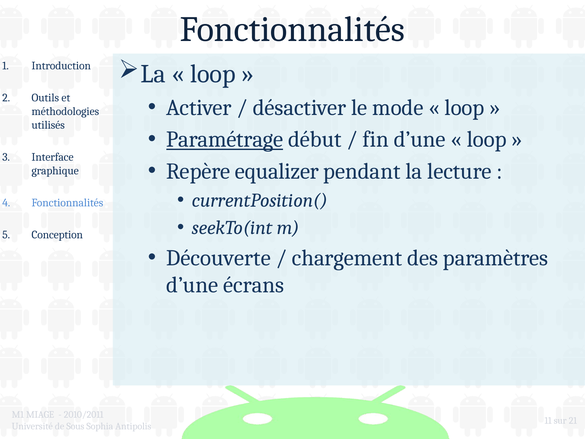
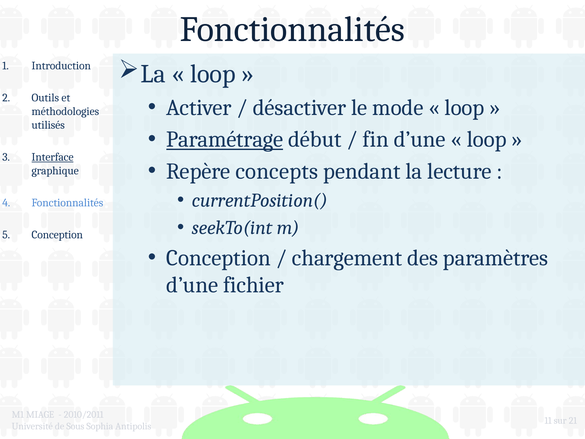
Interface underline: none -> present
equalizer: equalizer -> concepts
Découverte at (218, 258): Découverte -> Conception
écrans: écrans -> fichier
